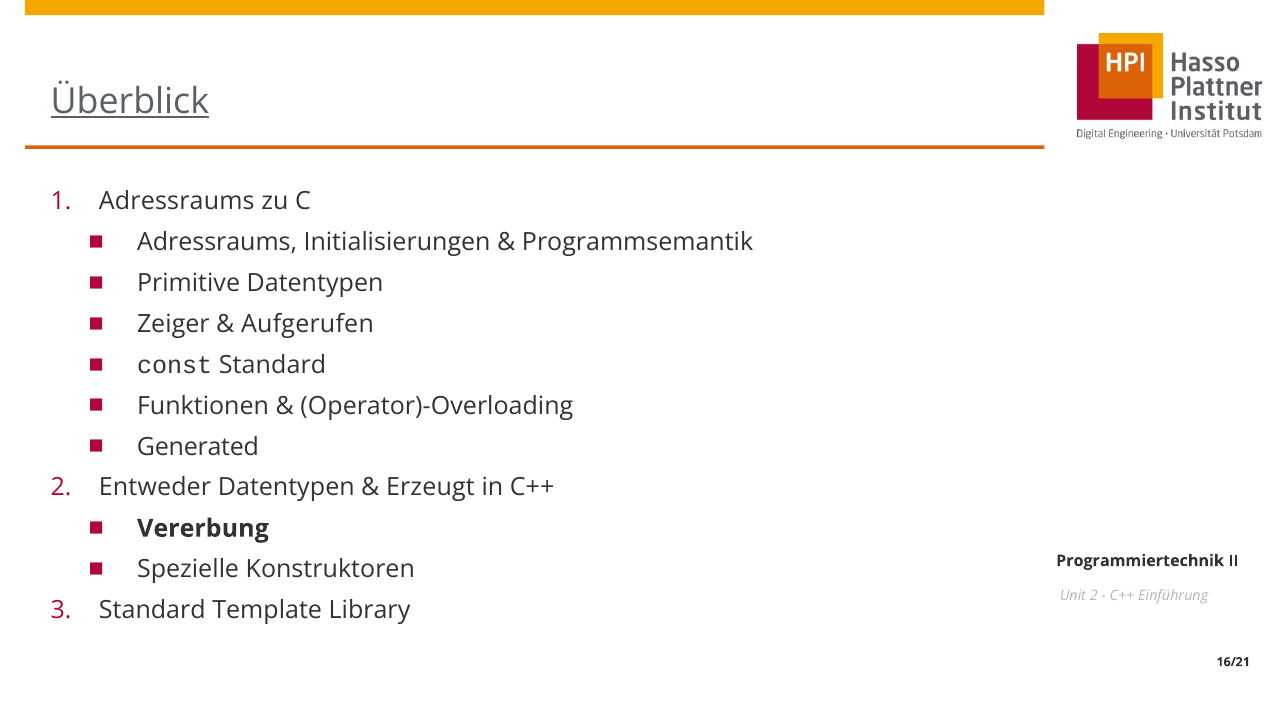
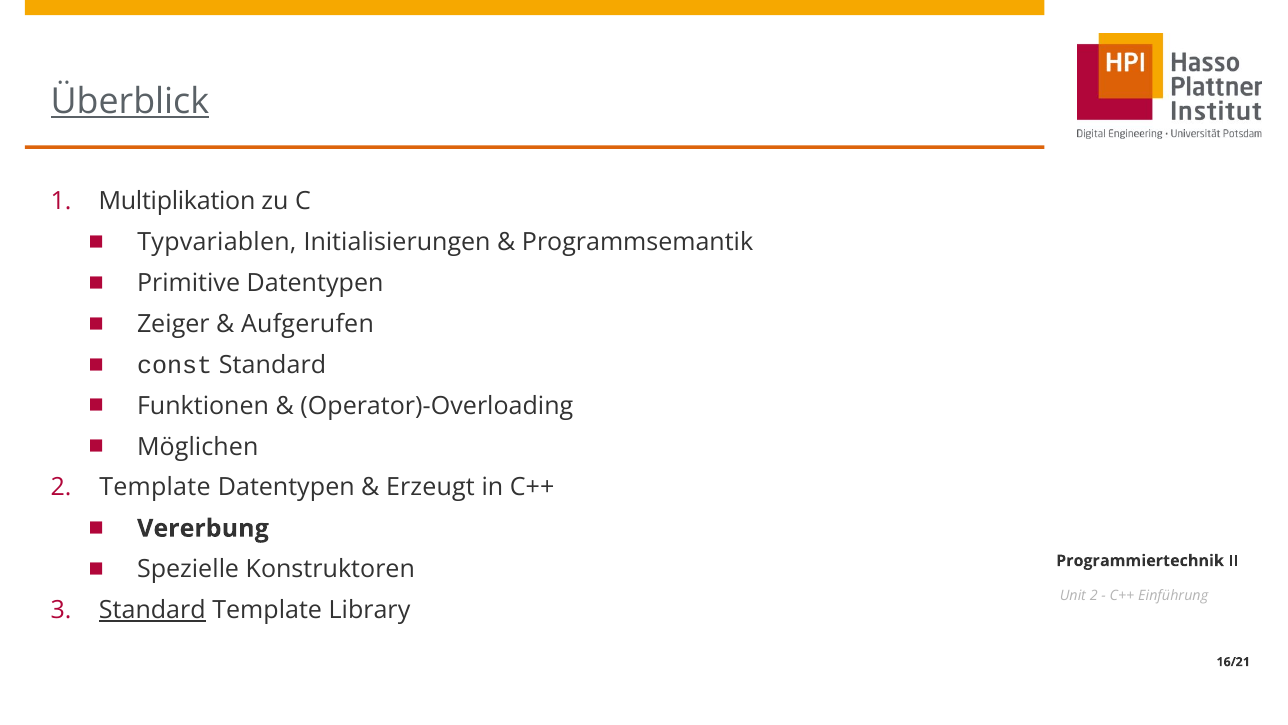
Adressraums at (177, 202): Adressraums -> Multiplikation
Adressraums at (217, 242): Adressraums -> Typvariablen
Generated: Generated -> Möglichen
Entweder at (155, 487): Entweder -> Template
Standard at (152, 610) underline: none -> present
